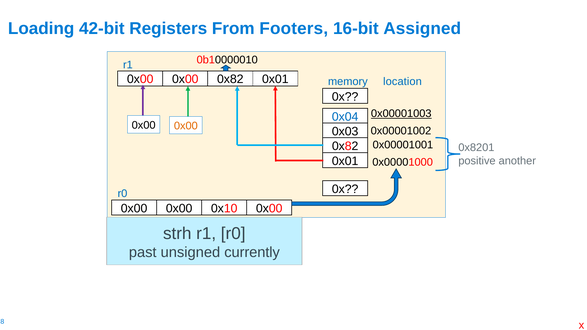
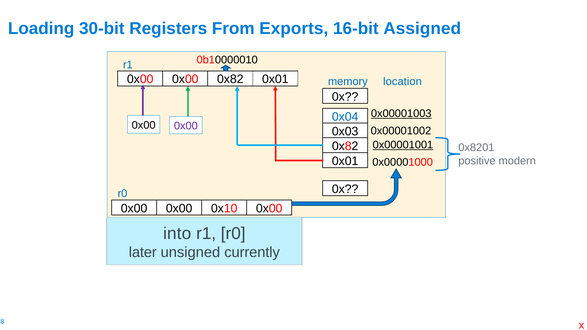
42-bit: 42-bit -> 30-bit
Footers: Footers -> Exports
0x00 at (186, 126) colour: orange -> purple
0x00001001 underline: none -> present
another: another -> modern
strh: strh -> into
past: past -> later
